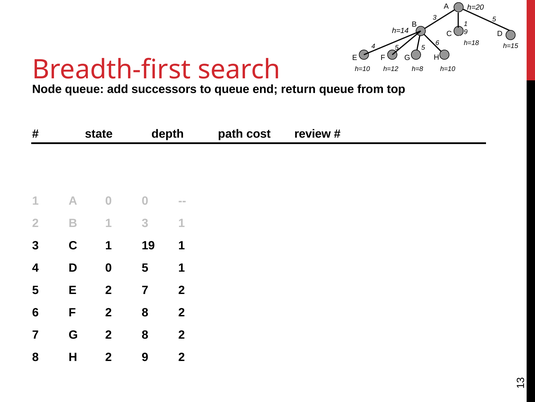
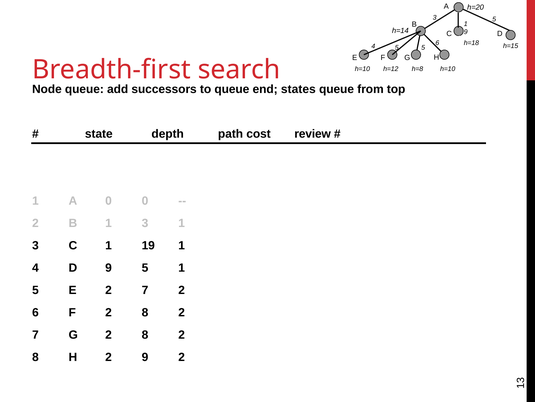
return: return -> states
D 0: 0 -> 9
